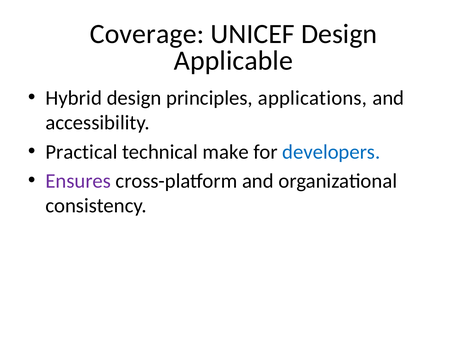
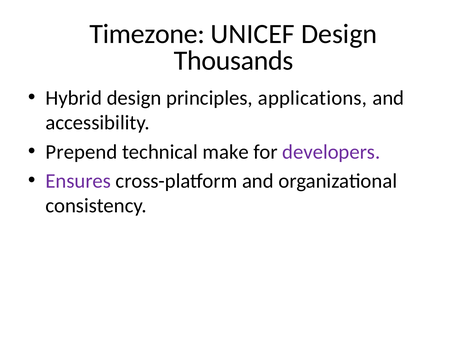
Coverage: Coverage -> Timezone
Applicable: Applicable -> Thousands
Practical: Practical -> Prepend
developers colour: blue -> purple
